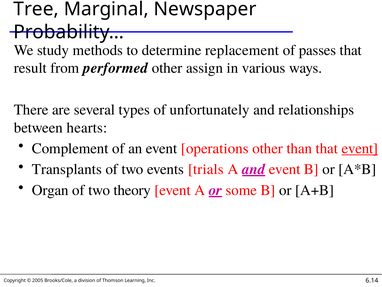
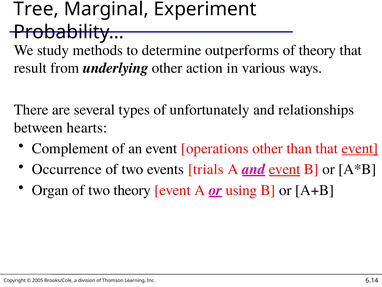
Newspaper: Newspaper -> Experiment
replacement: replacement -> outperforms
of passes: passes -> theory
performed: performed -> underlying
assign: assign -> action
Transplants: Transplants -> Occurrence
event at (285, 169) underline: none -> present
some: some -> using
